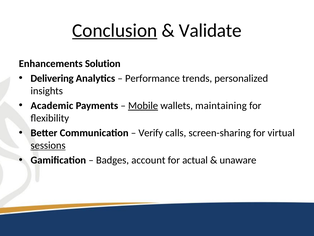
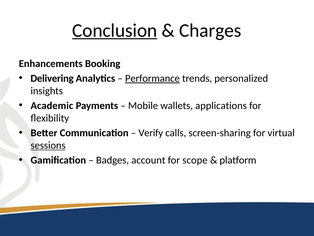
Validate: Validate -> Charges
Solution: Solution -> Booking
Performance underline: none -> present
Mobile underline: present -> none
maintaining: maintaining -> applications
actual: actual -> scope
unaware: unaware -> platform
